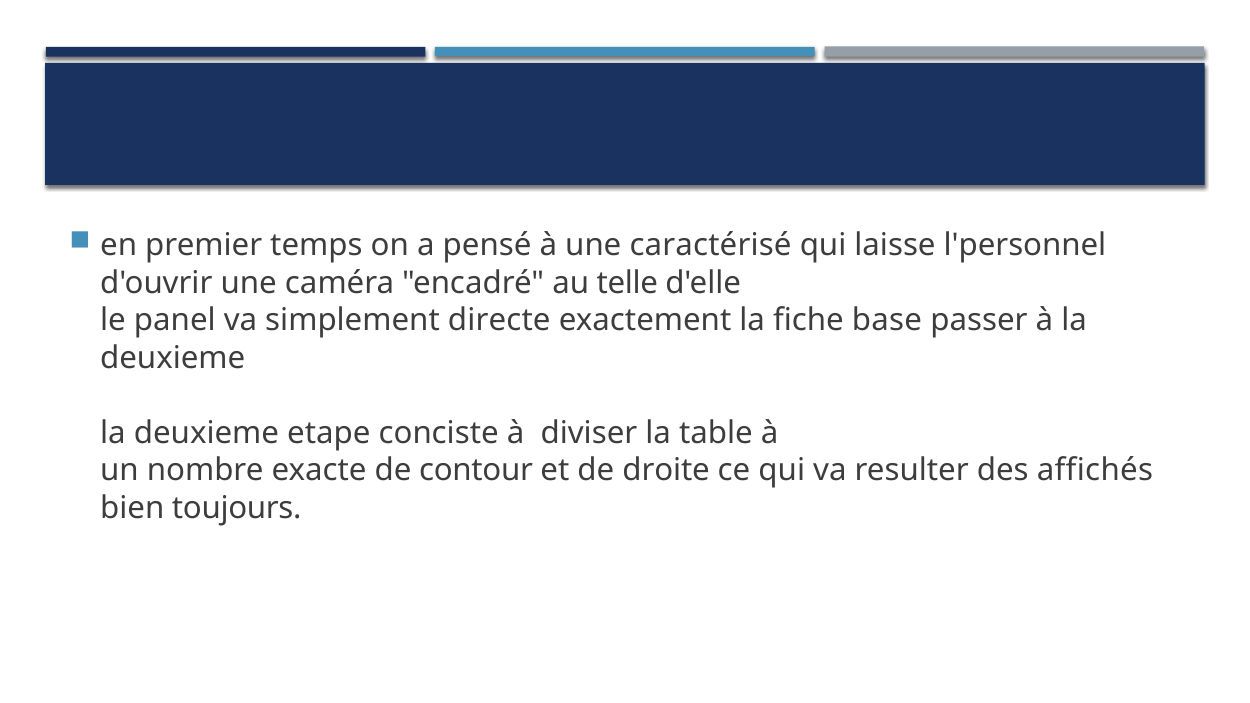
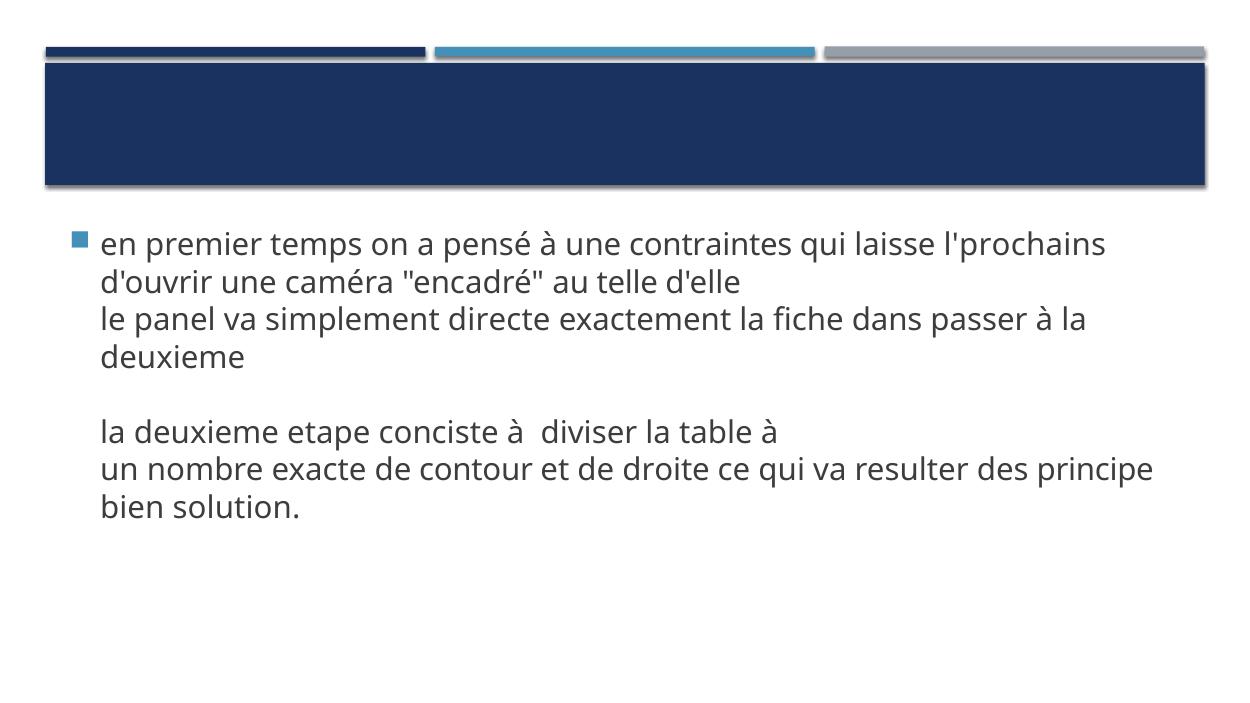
caractérisé: caractérisé -> contraintes
l'personnel: l'personnel -> l'prochains
base: base -> dans
affichés: affichés -> principe
toujours: toujours -> solution
